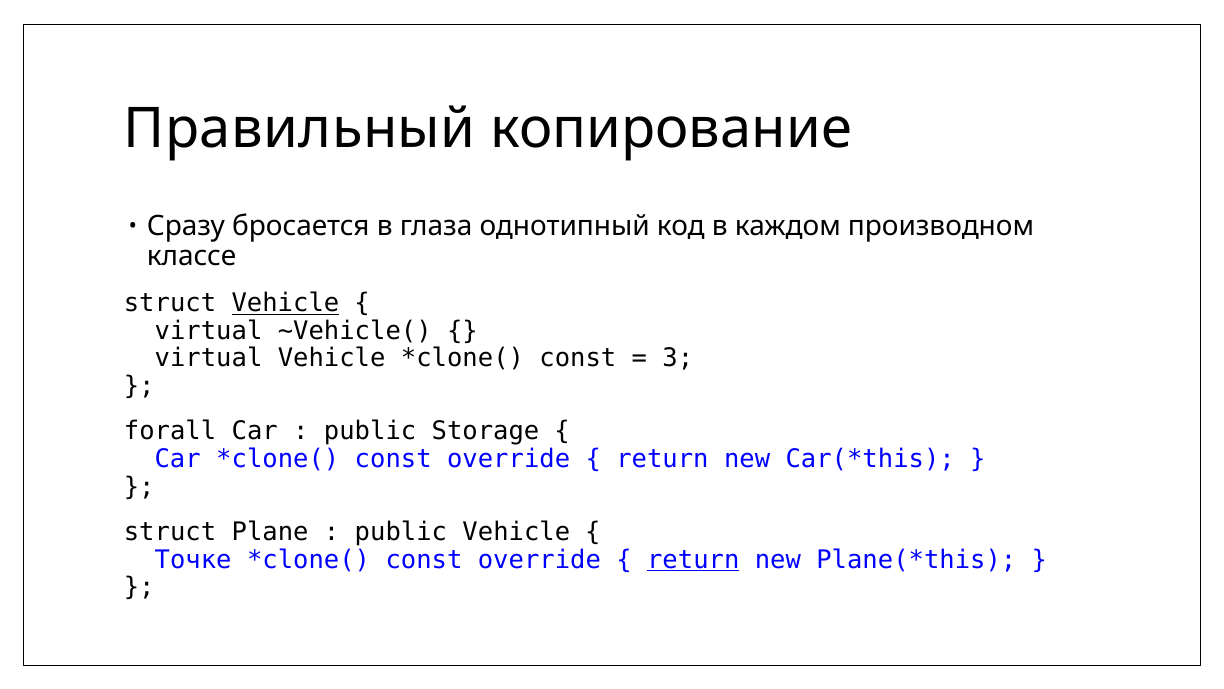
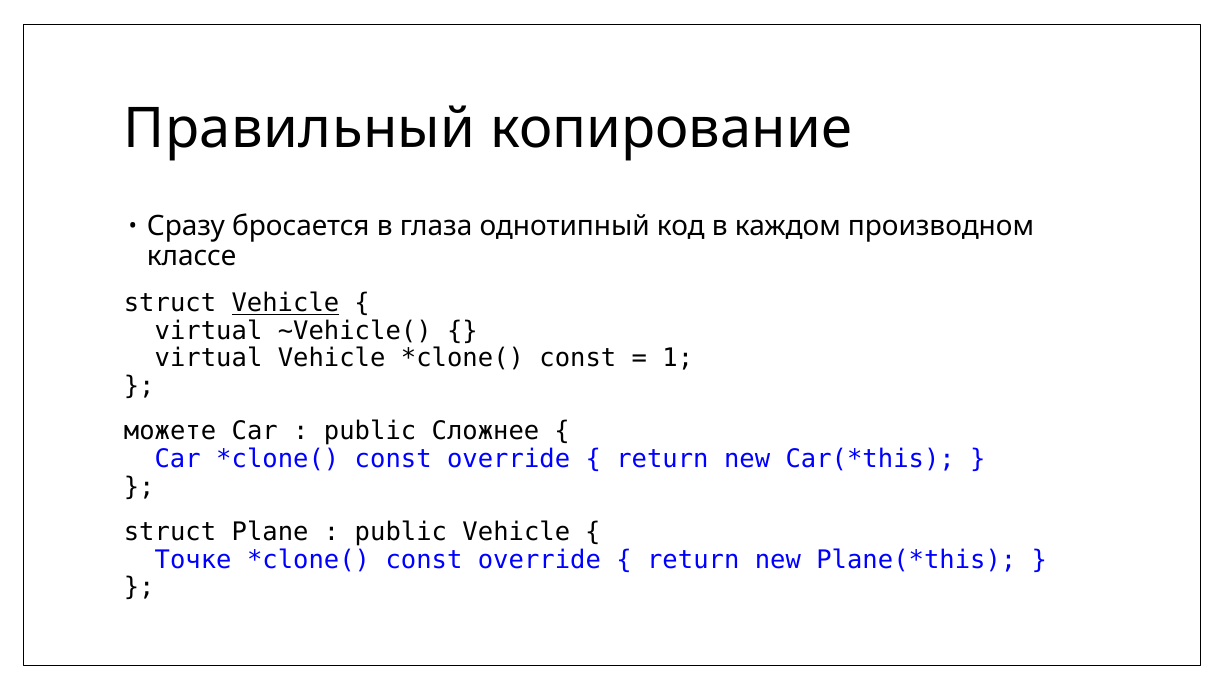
3: 3 -> 1
forall: forall -> можете
Storage: Storage -> Сложнее
return at (693, 559) underline: present -> none
